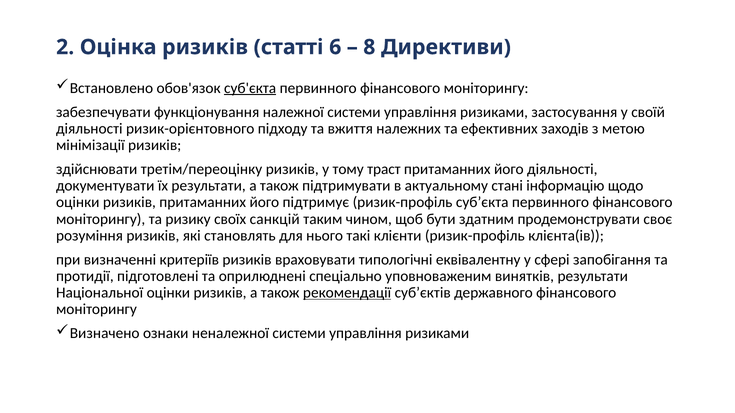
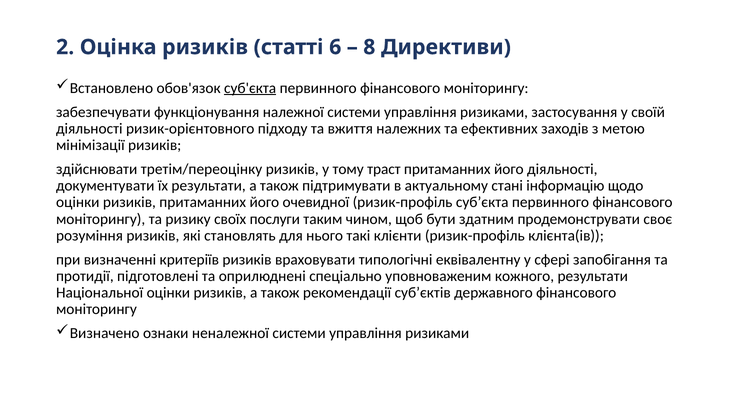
підтримує: підтримує -> очевидної
санкцій: санкцій -> послуги
винятків: винятків -> кожного
рекомендації underline: present -> none
